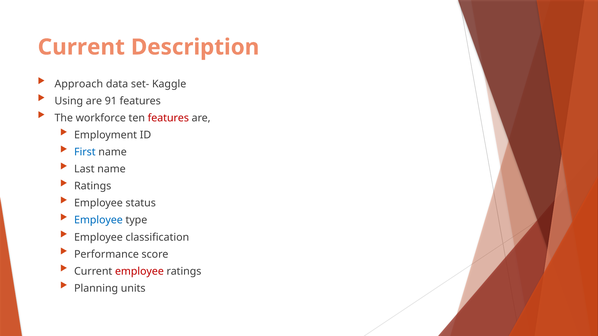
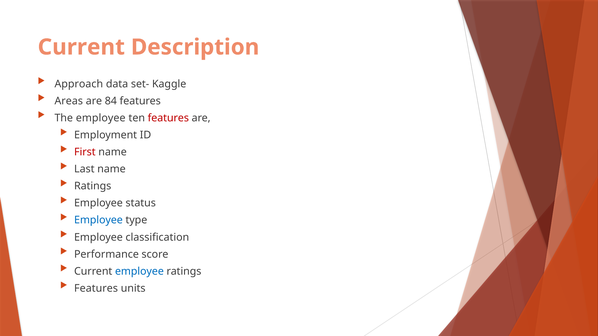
Using: Using -> Areas
91: 91 -> 84
The workforce: workforce -> employee
First colour: blue -> red
employee at (139, 272) colour: red -> blue
Planning at (96, 289): Planning -> Features
